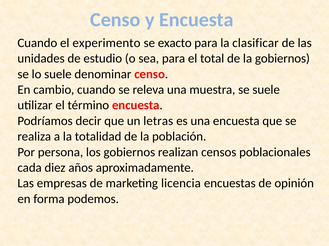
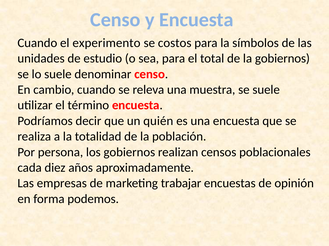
exacto: exacto -> costos
clasificar: clasificar -> símbolos
letras: letras -> quién
licencia: licencia -> trabajar
